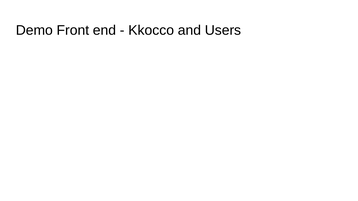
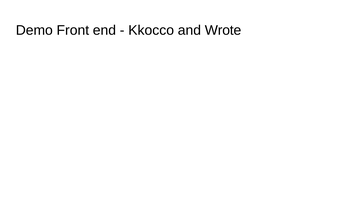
Users: Users -> Wrote
